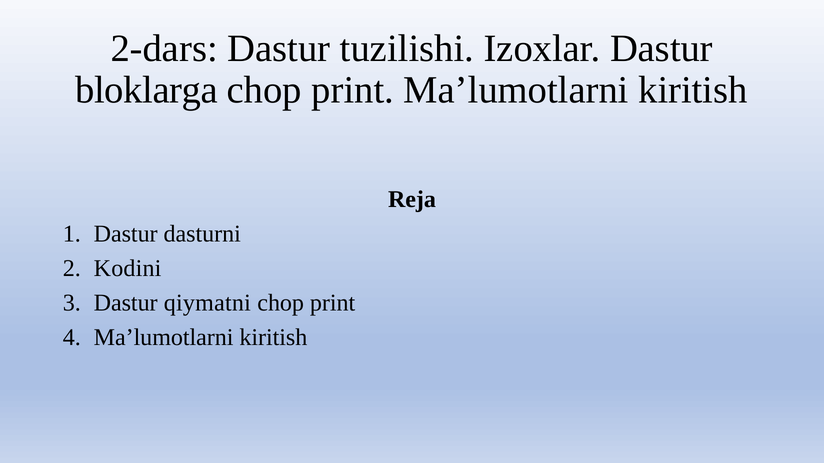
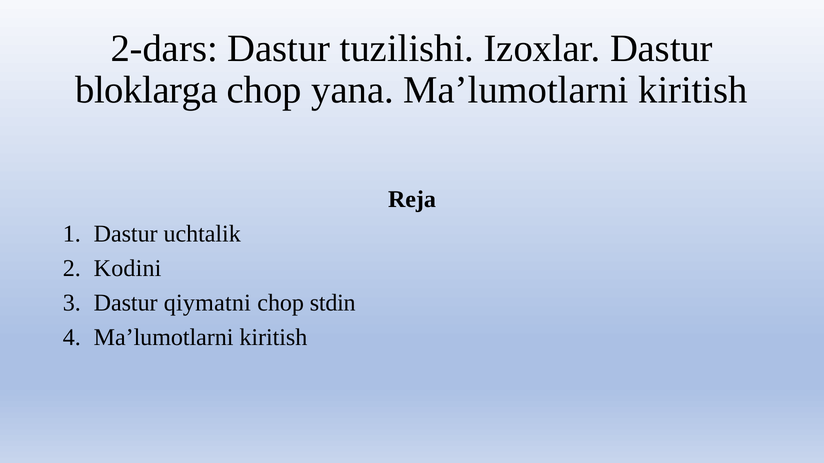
print: print -> yana
dasturni: dasturni -> uchtalik
рrint: рrint -> stdin
